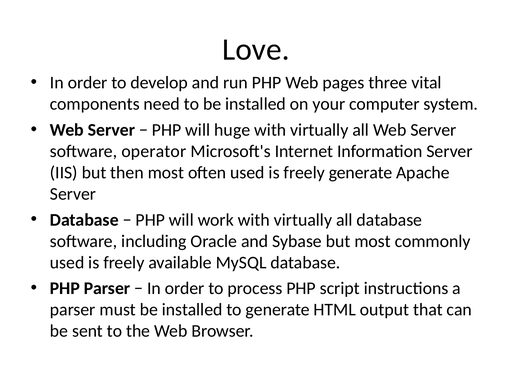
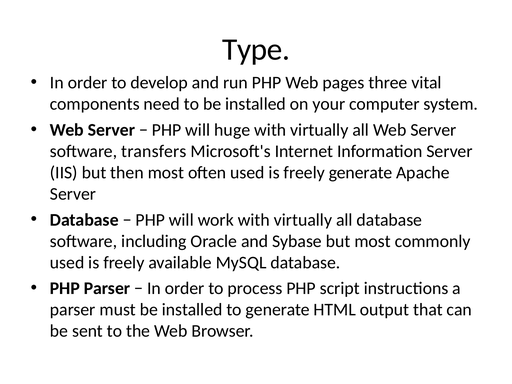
Love: Love -> Type
operator: operator -> transfers
